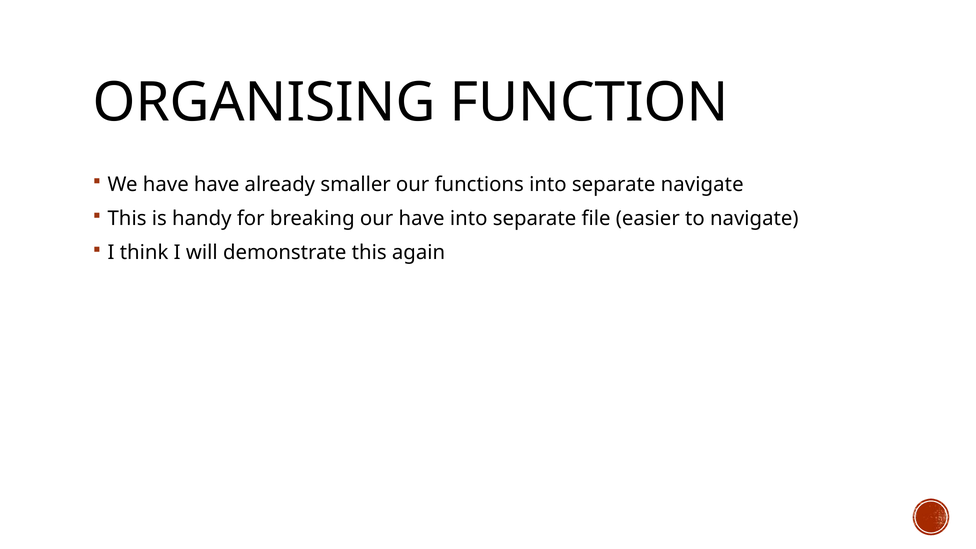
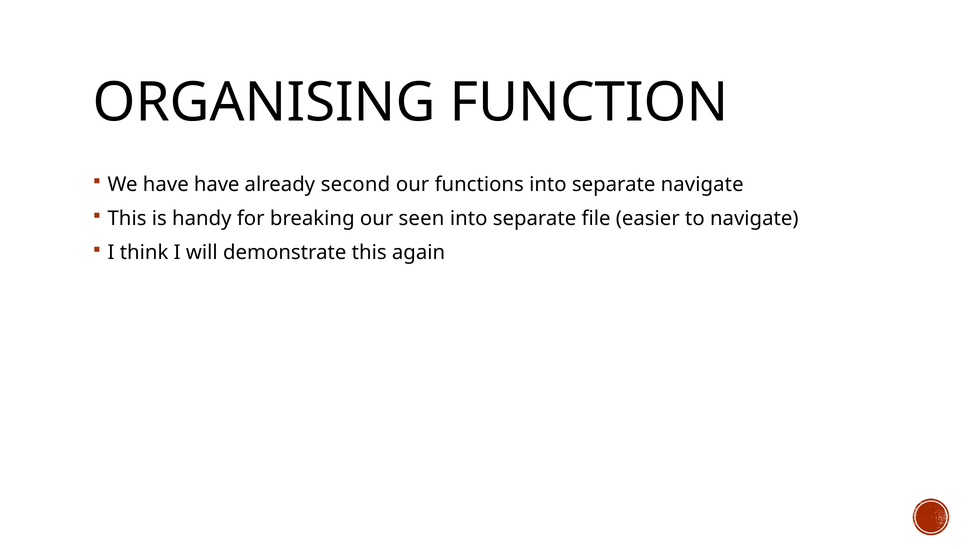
smaller: smaller -> second
our have: have -> seen
